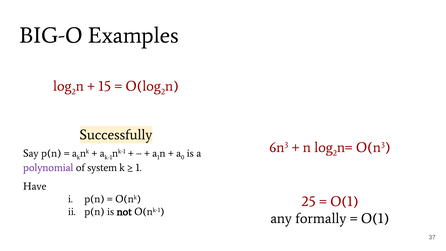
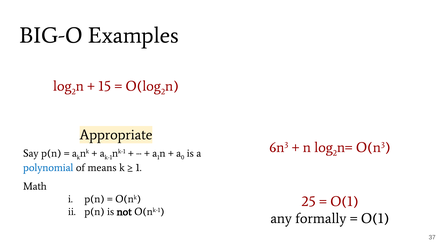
Successfully: Successfully -> Appropriate
polynomial colour: purple -> blue
system: system -> means
Have: Have -> Math
